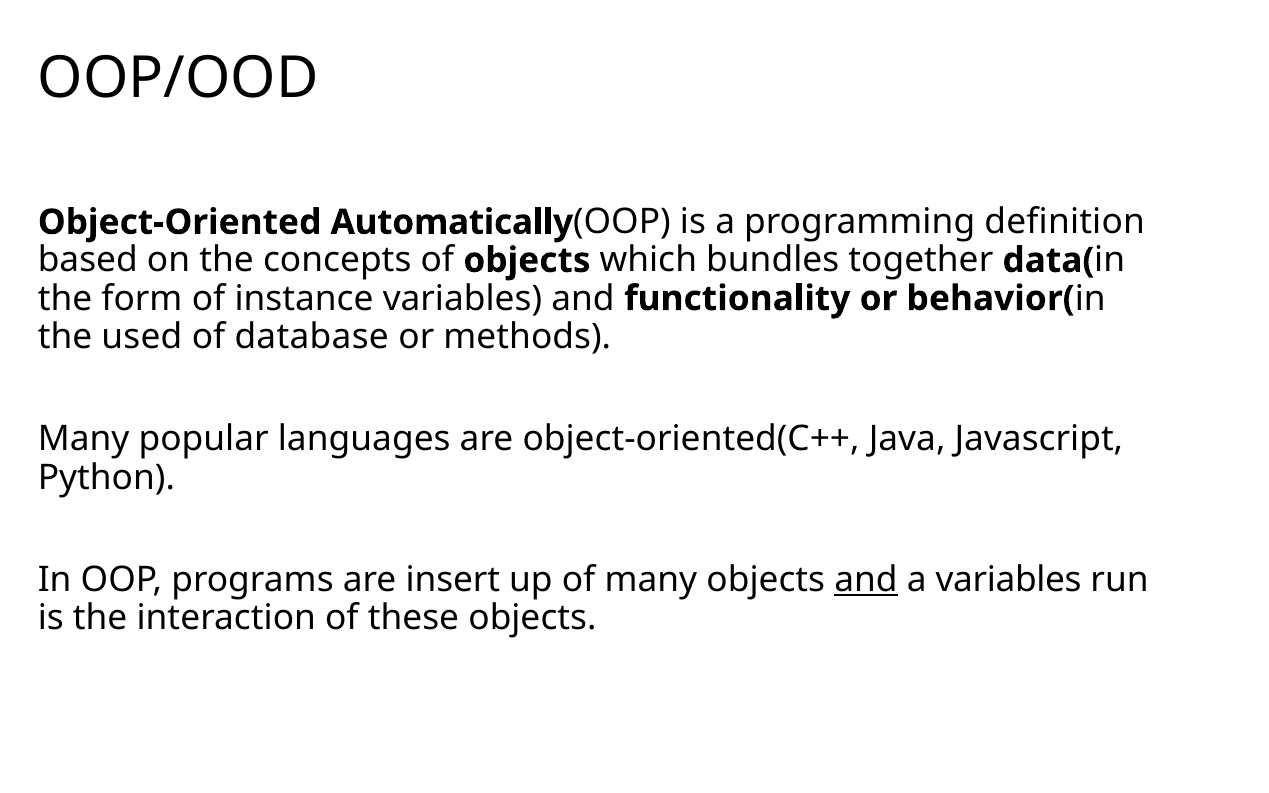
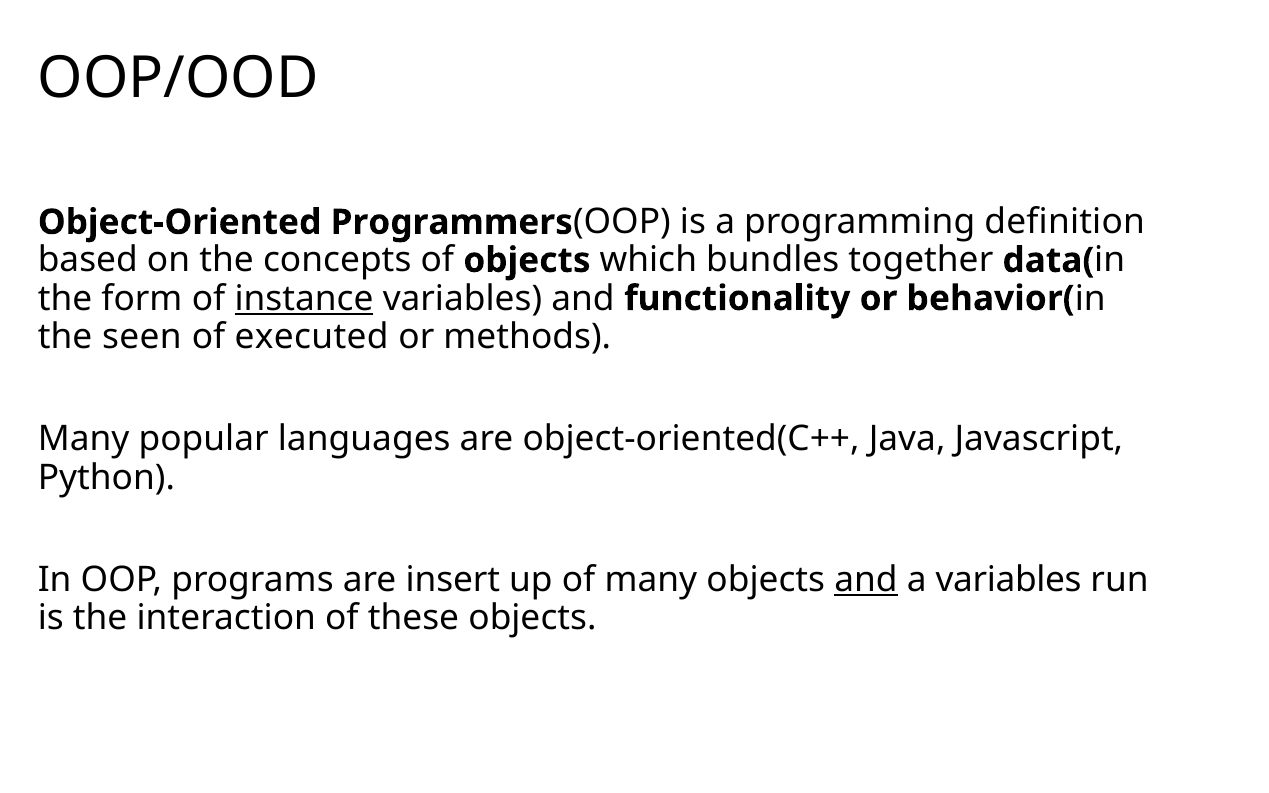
Automatically: Automatically -> Programmers
instance underline: none -> present
used: used -> seen
database: database -> executed
